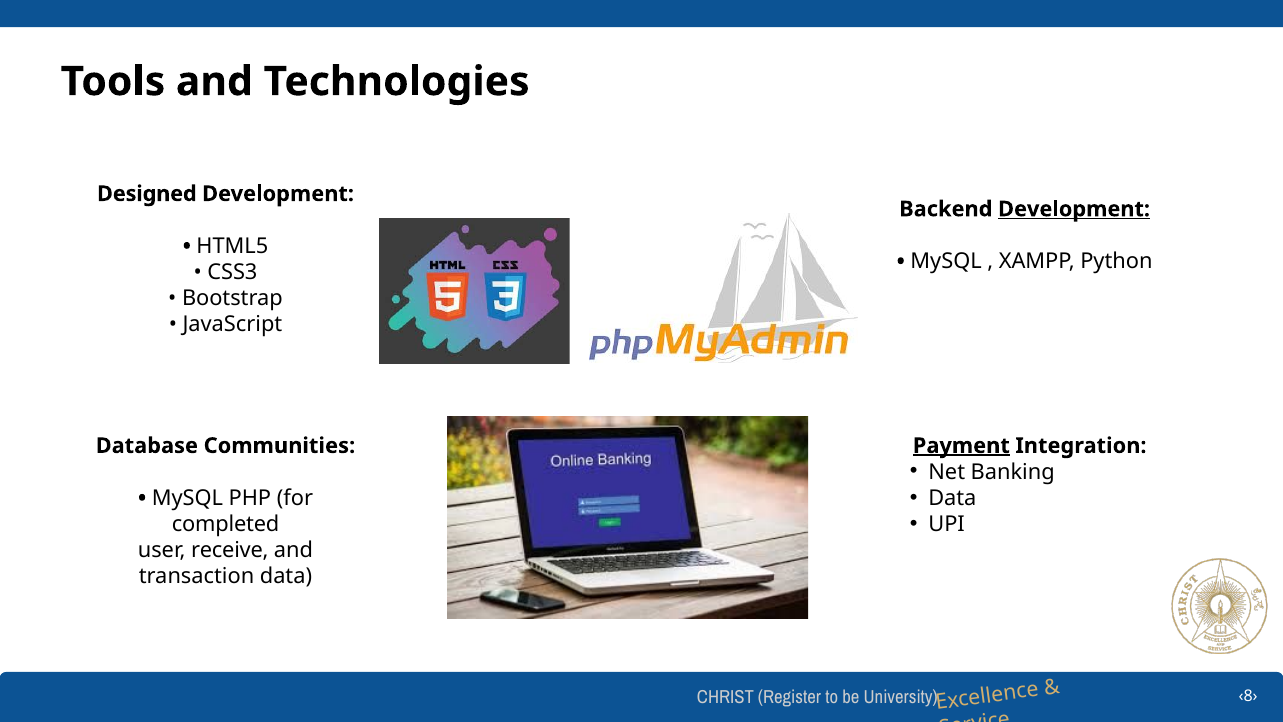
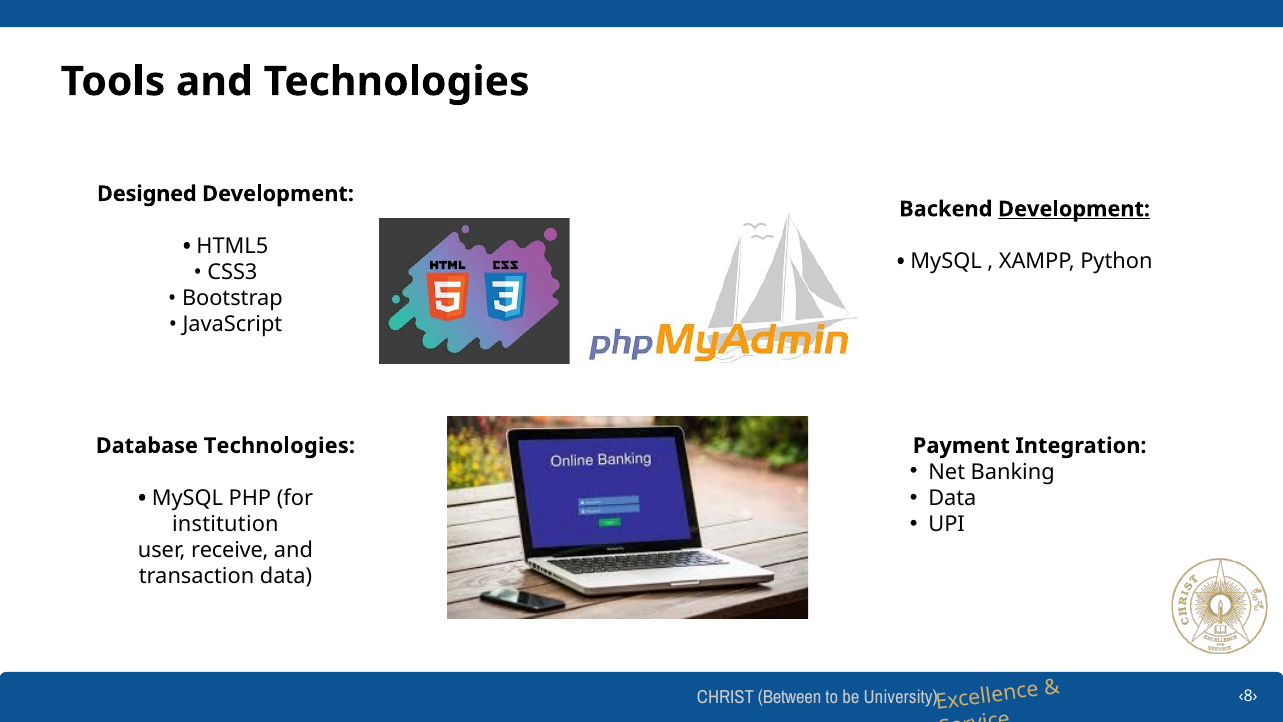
Database Communities: Communities -> Technologies
Payment underline: present -> none
completed: completed -> institution
Register: Register -> Between
